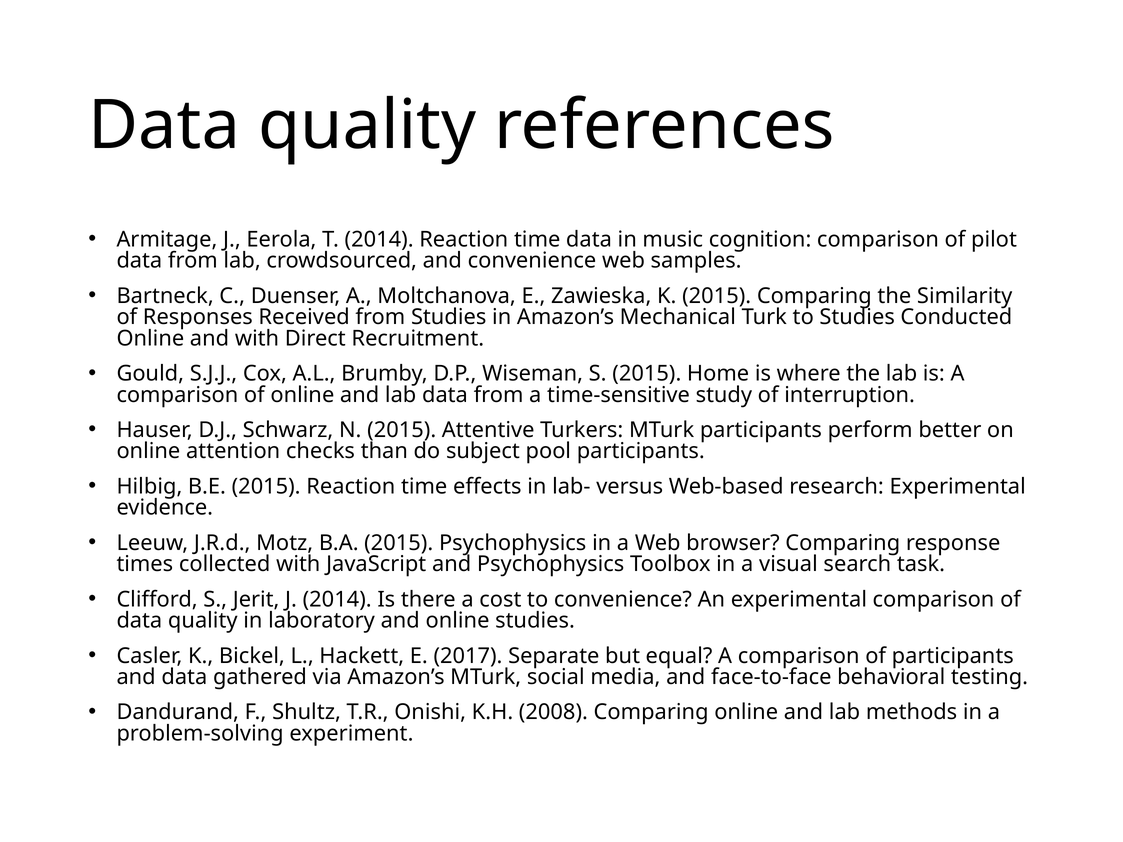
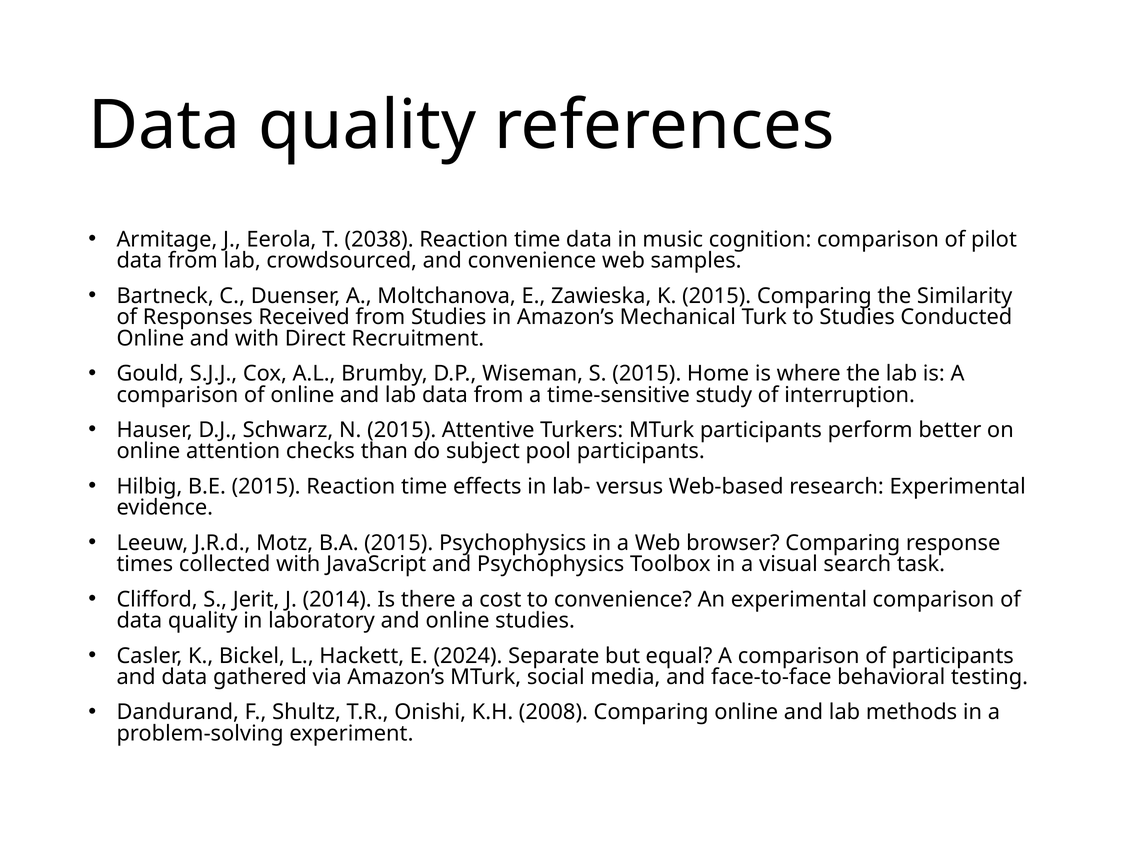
T 2014: 2014 -> 2038
2017: 2017 -> 2024
